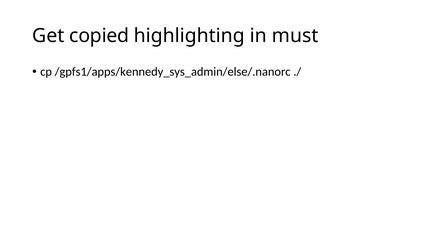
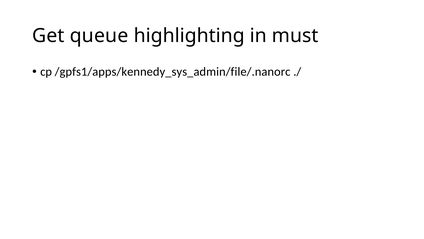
copied: copied -> queue
/gpfs1/apps/kennedy_sys_admin/else/.nanorc: /gpfs1/apps/kennedy_sys_admin/else/.nanorc -> /gpfs1/apps/kennedy_sys_admin/file/.nanorc
